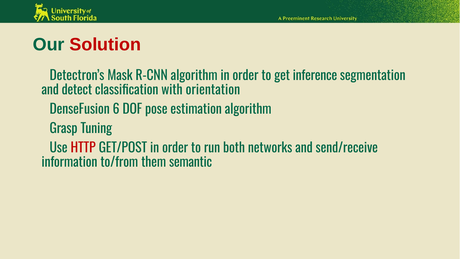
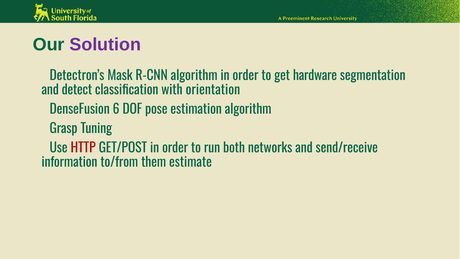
Solution colour: red -> purple
inference: inference -> hardware
semantic: semantic -> estimate
